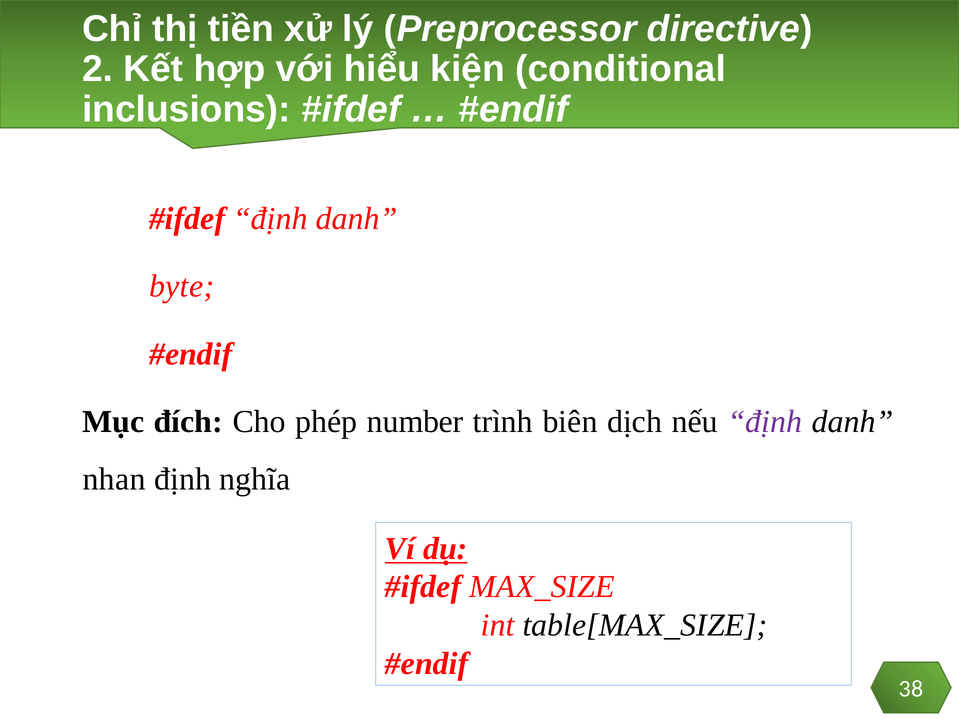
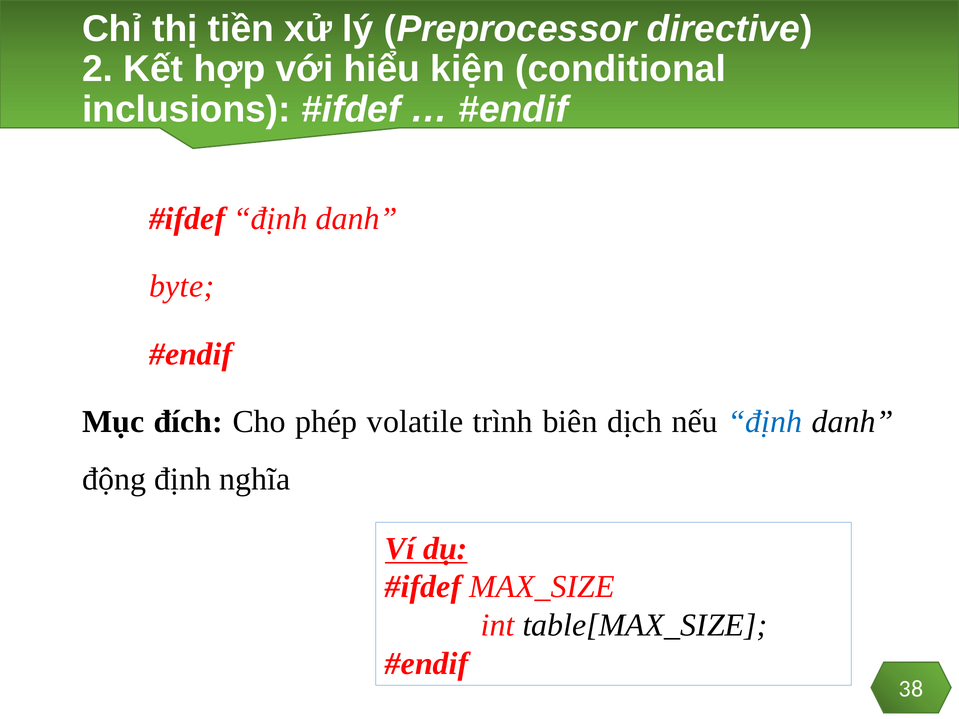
number: number -> volatile
định at (765, 422) colour: purple -> blue
nhan: nhan -> động
